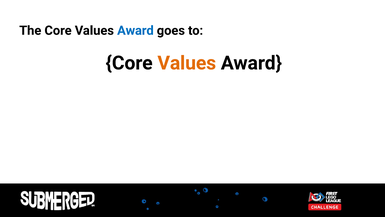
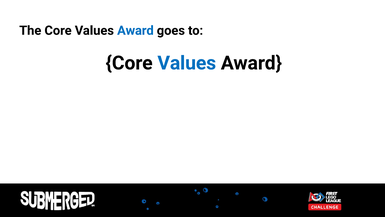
Values at (187, 63) colour: orange -> blue
